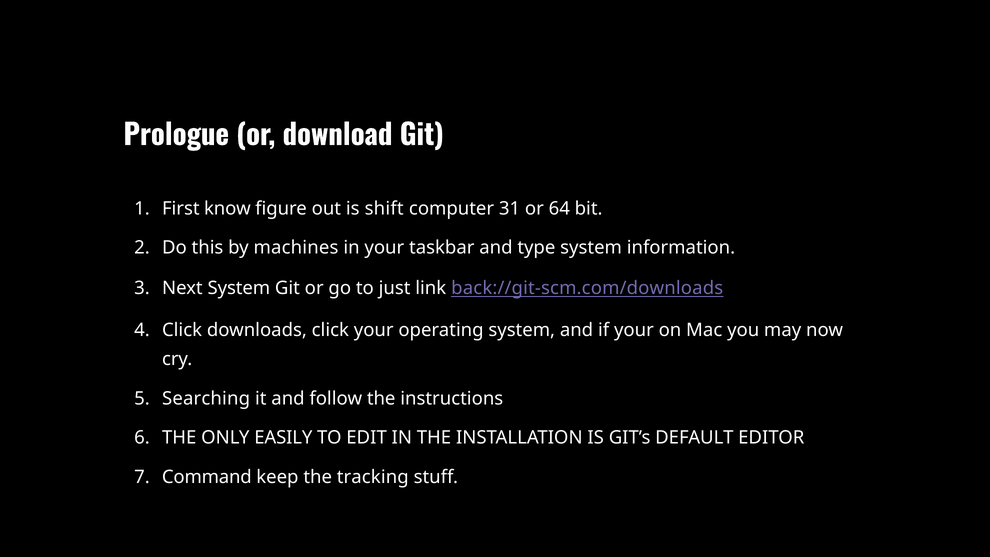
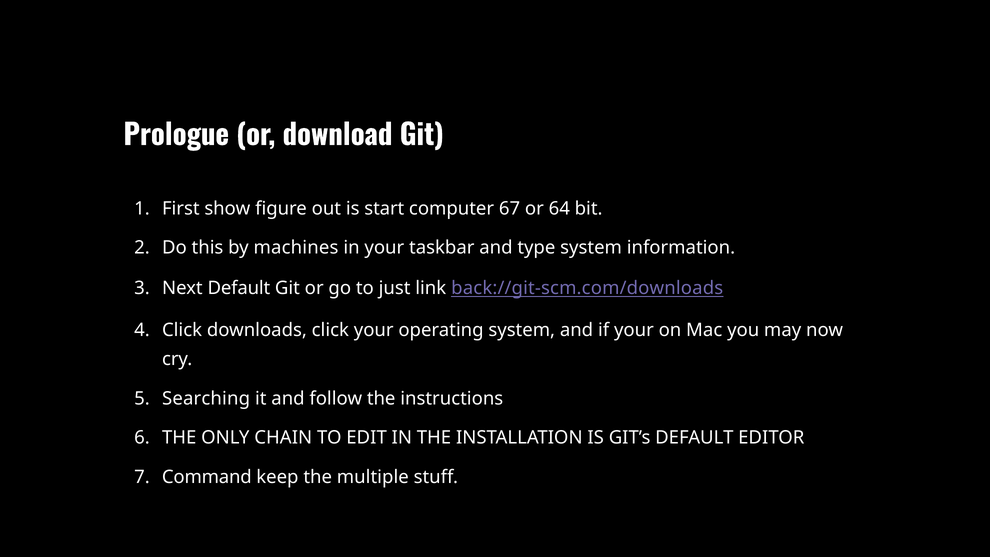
know: know -> show
shift: shift -> start
31: 31 -> 67
Next System: System -> Default
EASILY: EASILY -> CHAIN
tracking: tracking -> multiple
